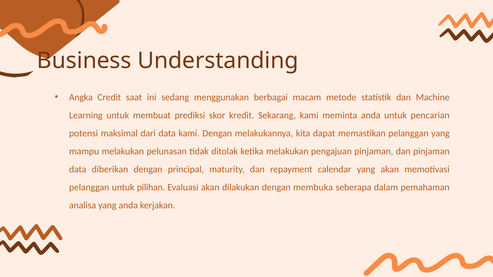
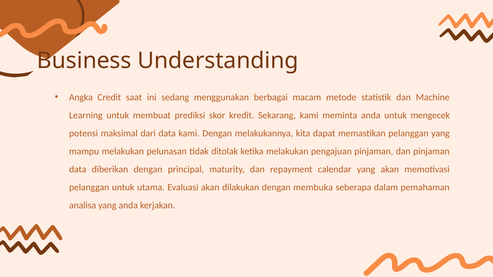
pencarian: pencarian -> mengecek
pilihan: pilihan -> utama
